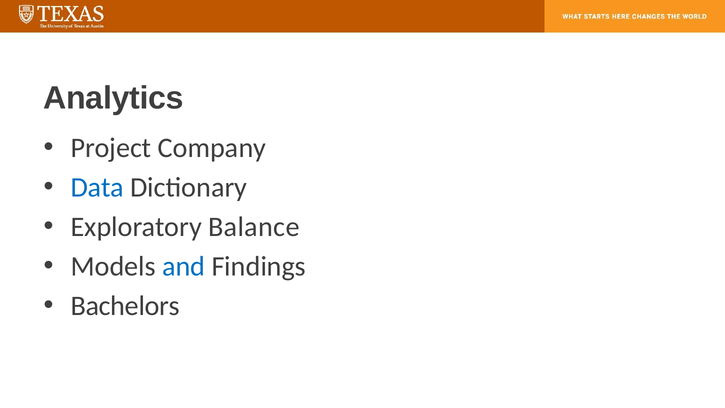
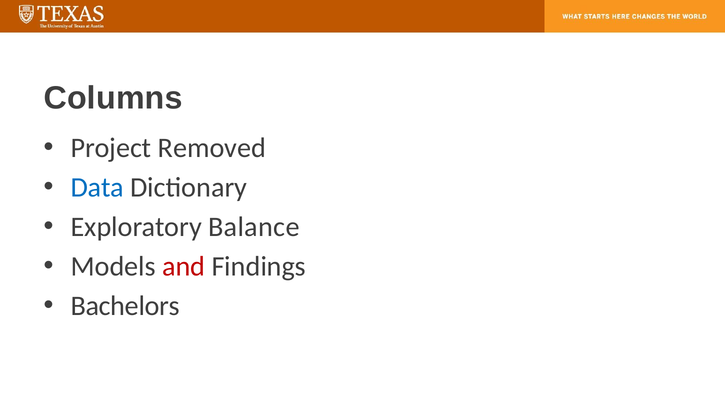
Analytics: Analytics -> Columns
Company: Company -> Removed
and colour: blue -> red
